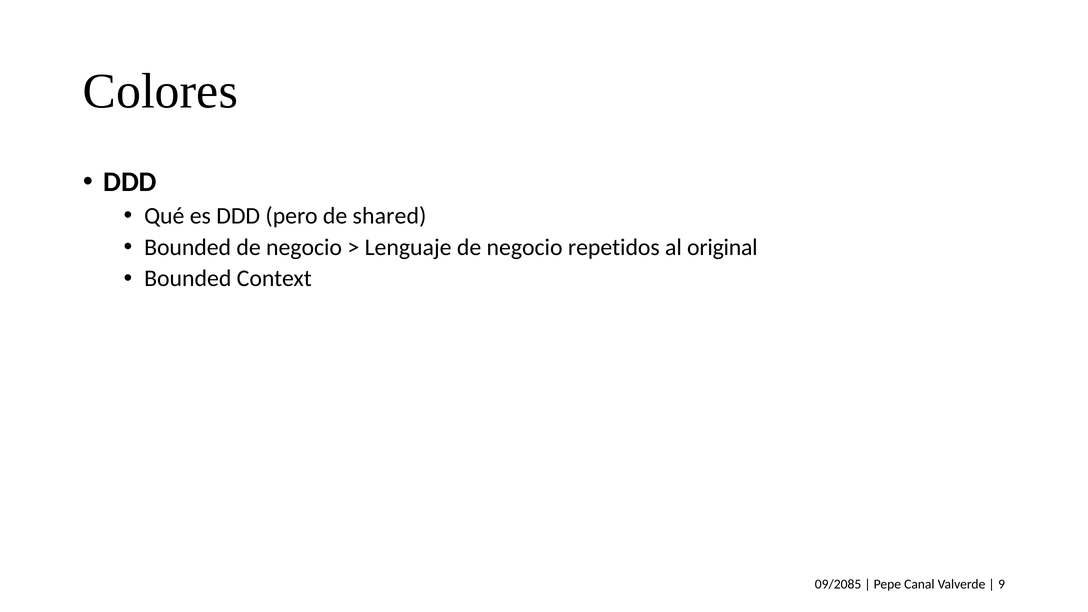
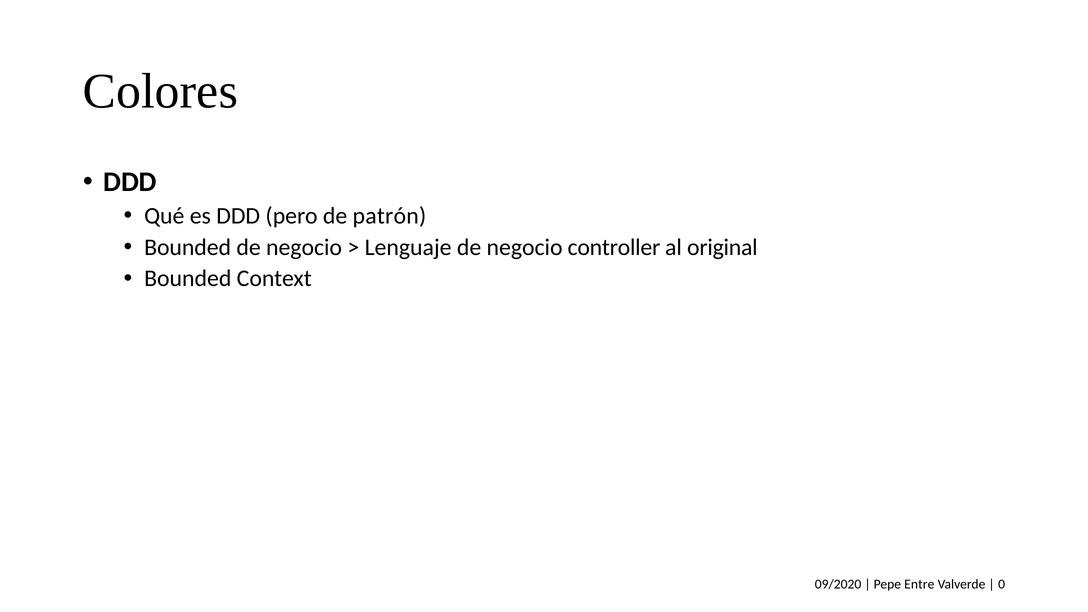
shared: shared -> patrón
repetidos: repetidos -> controller
09/2085: 09/2085 -> 09/2020
Canal: Canal -> Entre
9: 9 -> 0
